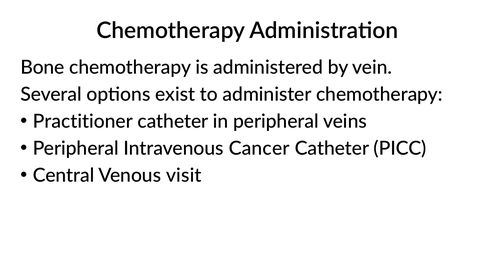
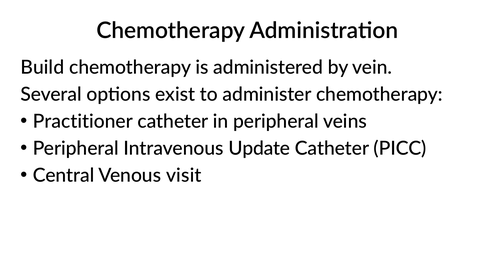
Bone: Bone -> Build
Cancer: Cancer -> Update
